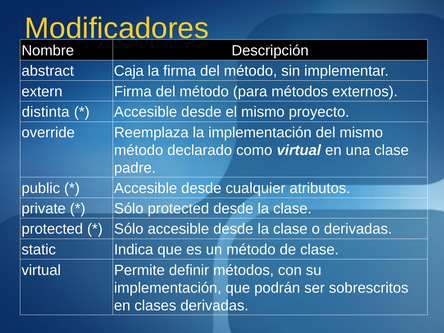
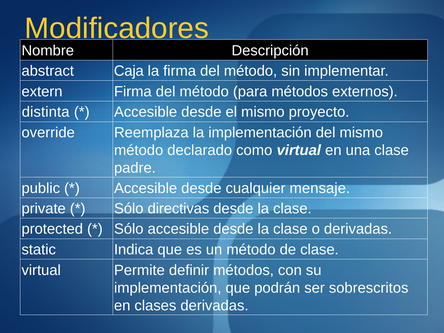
atributos: atributos -> mensaje
Sólo protected: protected -> directivas
